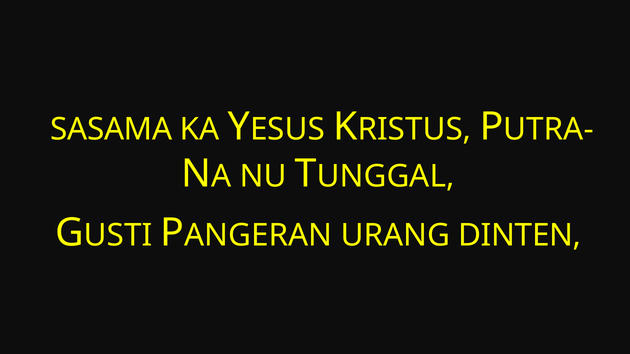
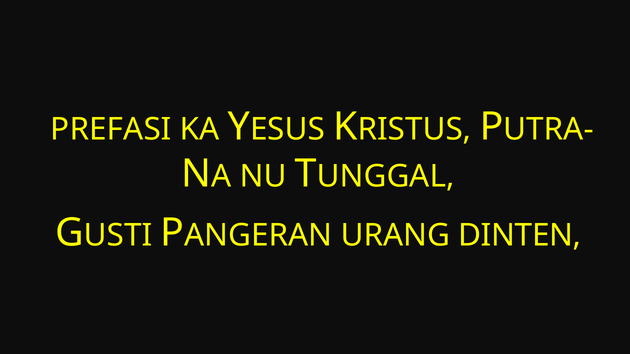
SASAMA: SASAMA -> PREFASI
